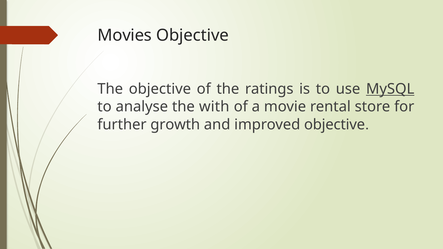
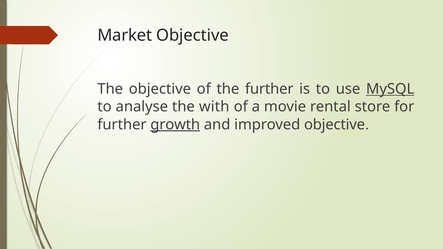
Movies: Movies -> Market
the ratings: ratings -> further
growth underline: none -> present
